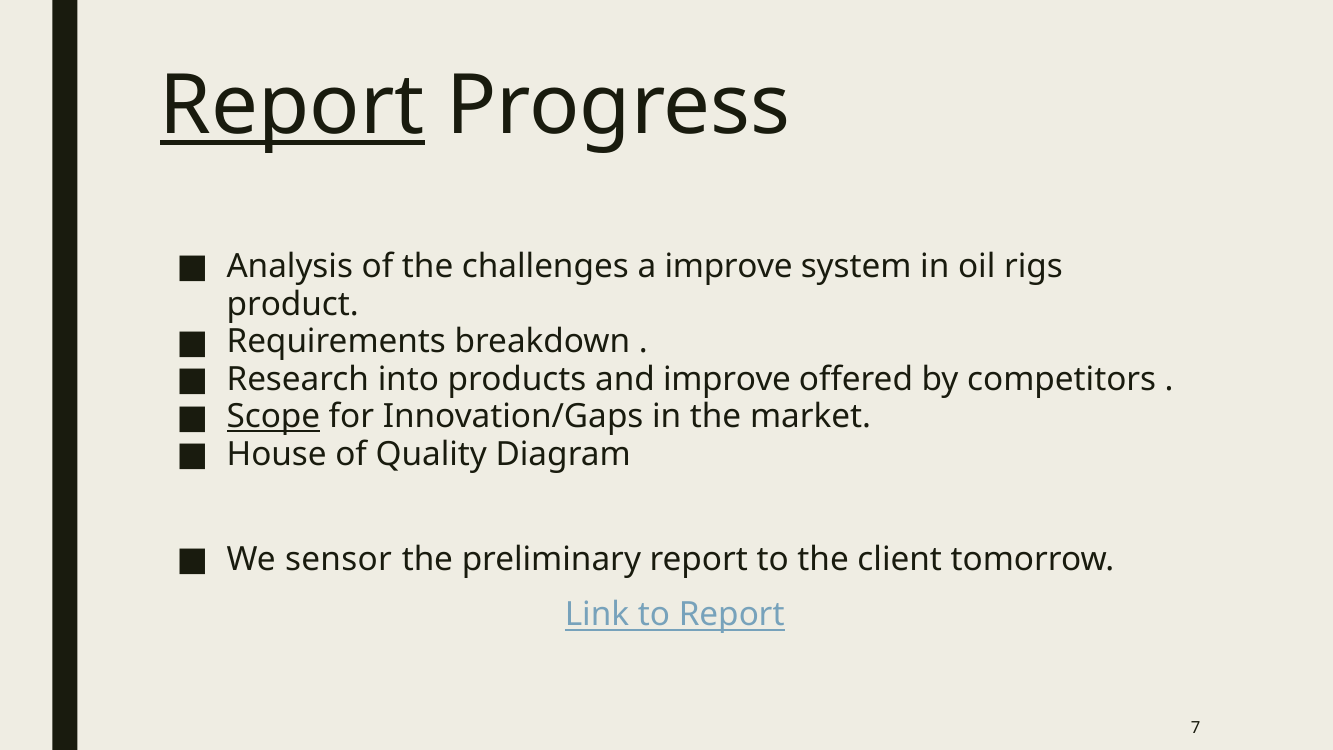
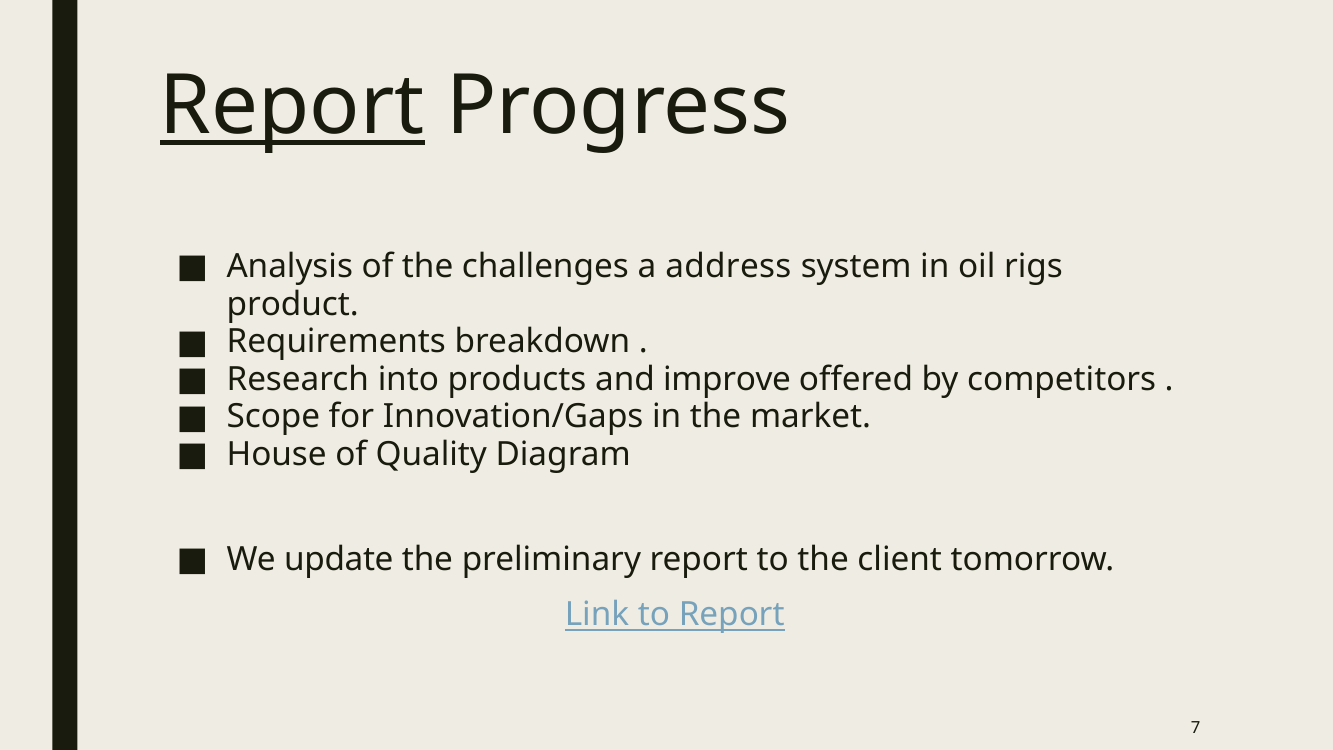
a improve: improve -> address
Scope underline: present -> none
sensor: sensor -> update
